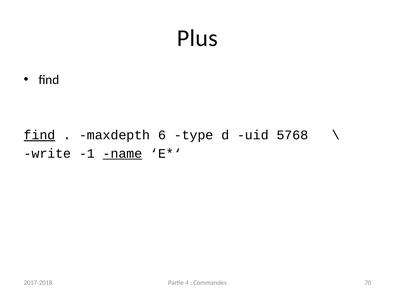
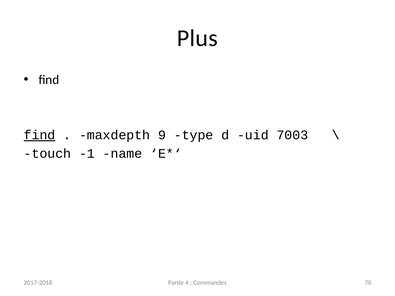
6: 6 -> 9
5768: 5768 -> 7003
write: write -> touch
name underline: present -> none
